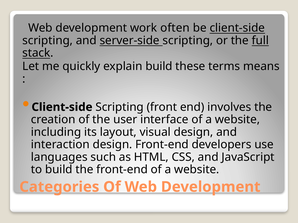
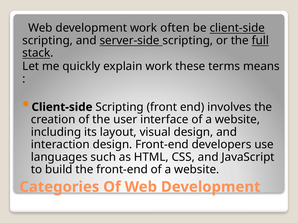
explain build: build -> work
